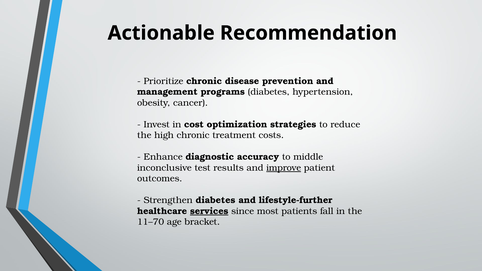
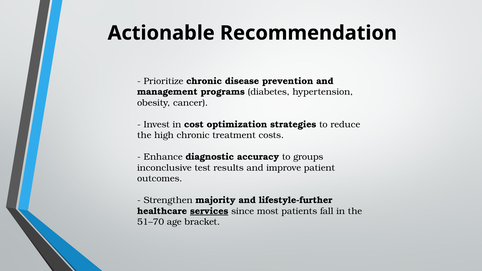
middle: middle -> groups
improve underline: present -> none
Strengthen diabetes: diabetes -> majority
11–70: 11–70 -> 51–70
